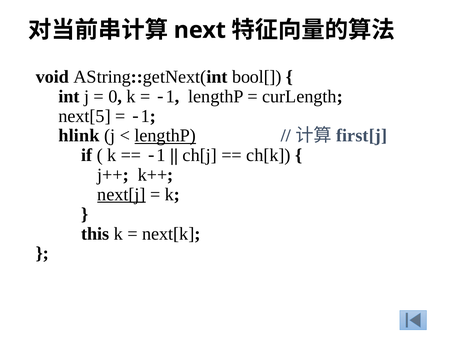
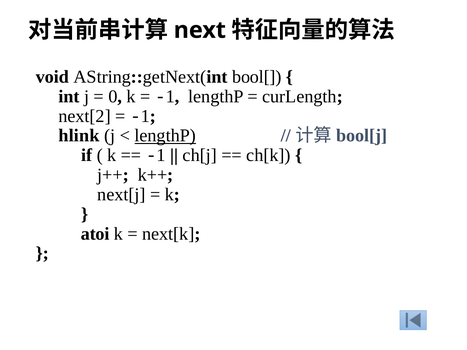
next[5: next[5 -> next[2
first[j: first[j -> bool[j
next[j underline: present -> none
this: this -> atoi
